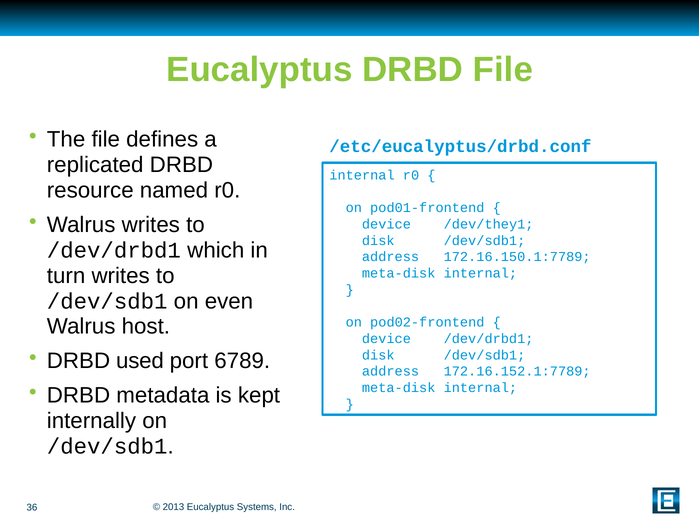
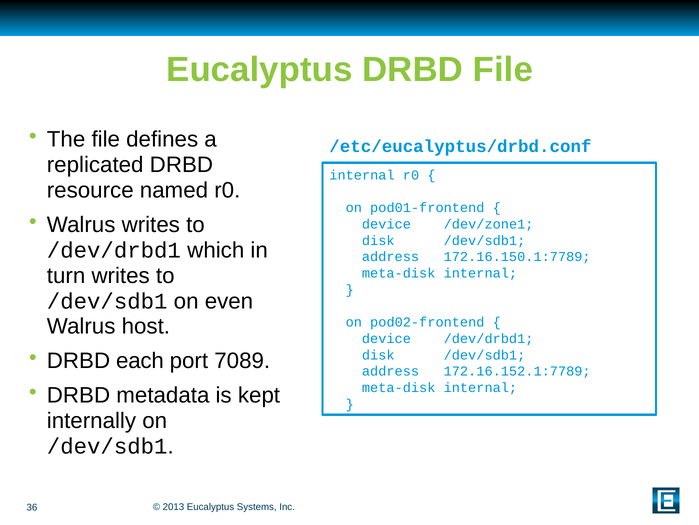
/dev/they1: /dev/they1 -> /dev/zone1
used: used -> each
6789: 6789 -> 7089
